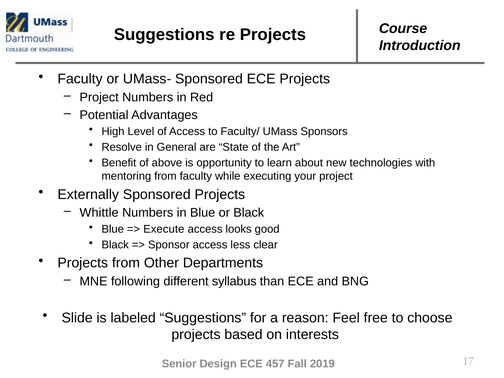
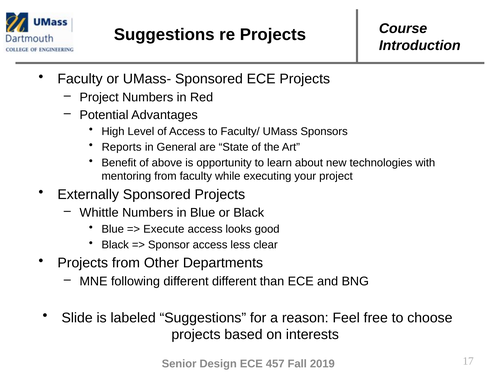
Resolve: Resolve -> Reports
different syllabus: syllabus -> different
